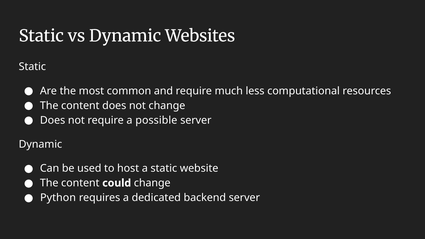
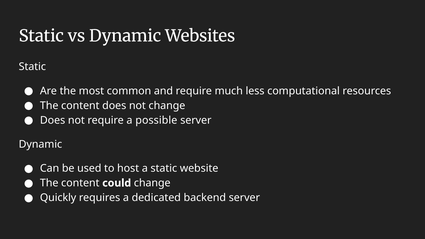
Python: Python -> Quickly
